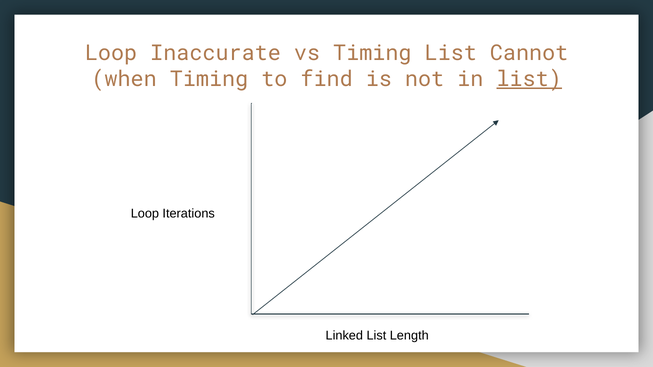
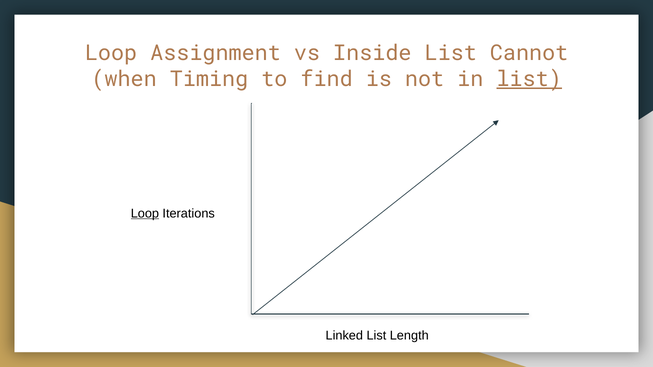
Inaccurate: Inaccurate -> Assignment
vs Timing: Timing -> Inside
Loop at (145, 214) underline: none -> present
